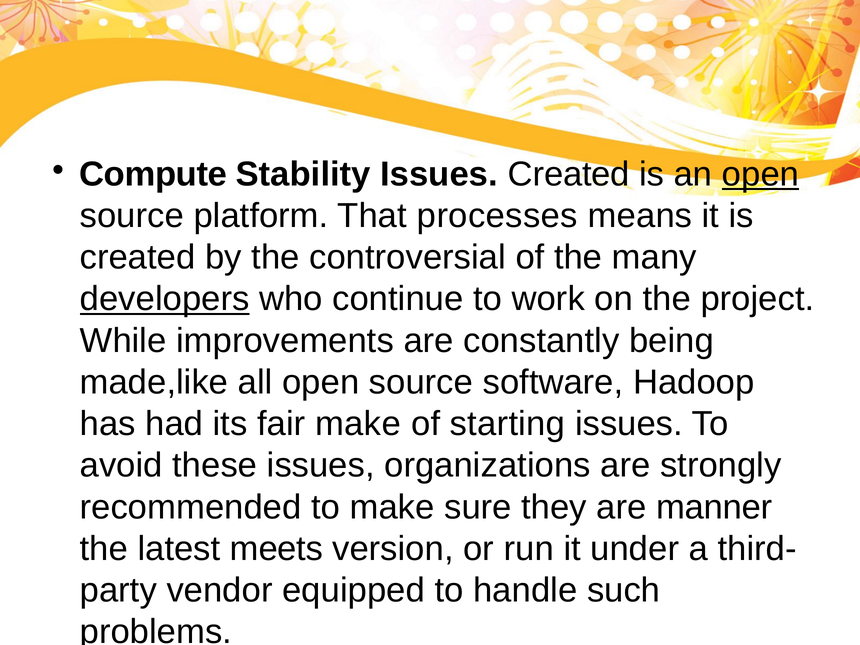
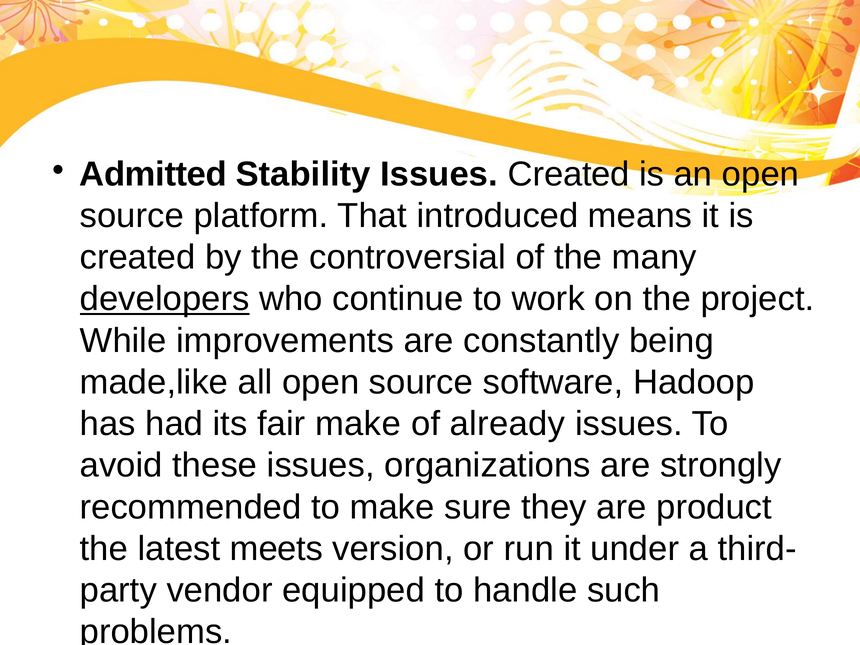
Compute: Compute -> Admitted
open at (760, 174) underline: present -> none
processes: processes -> introduced
starting at (507, 424): starting -> already
manner: manner -> product
